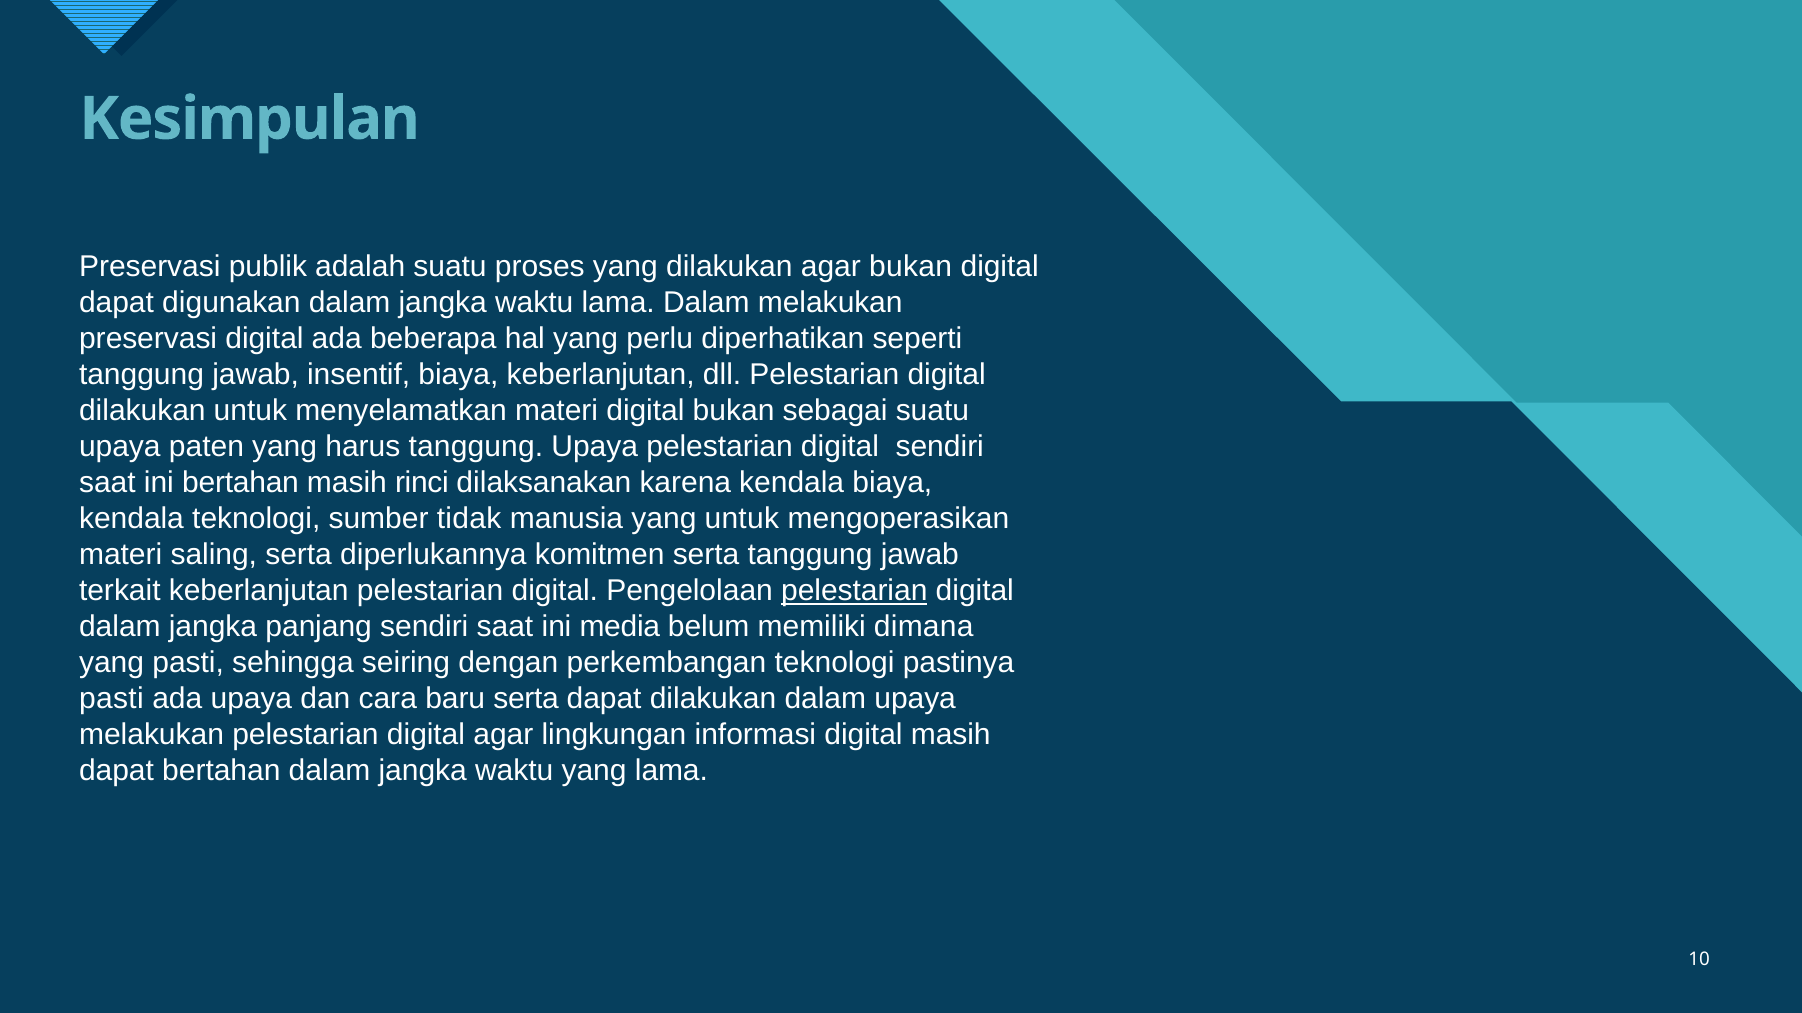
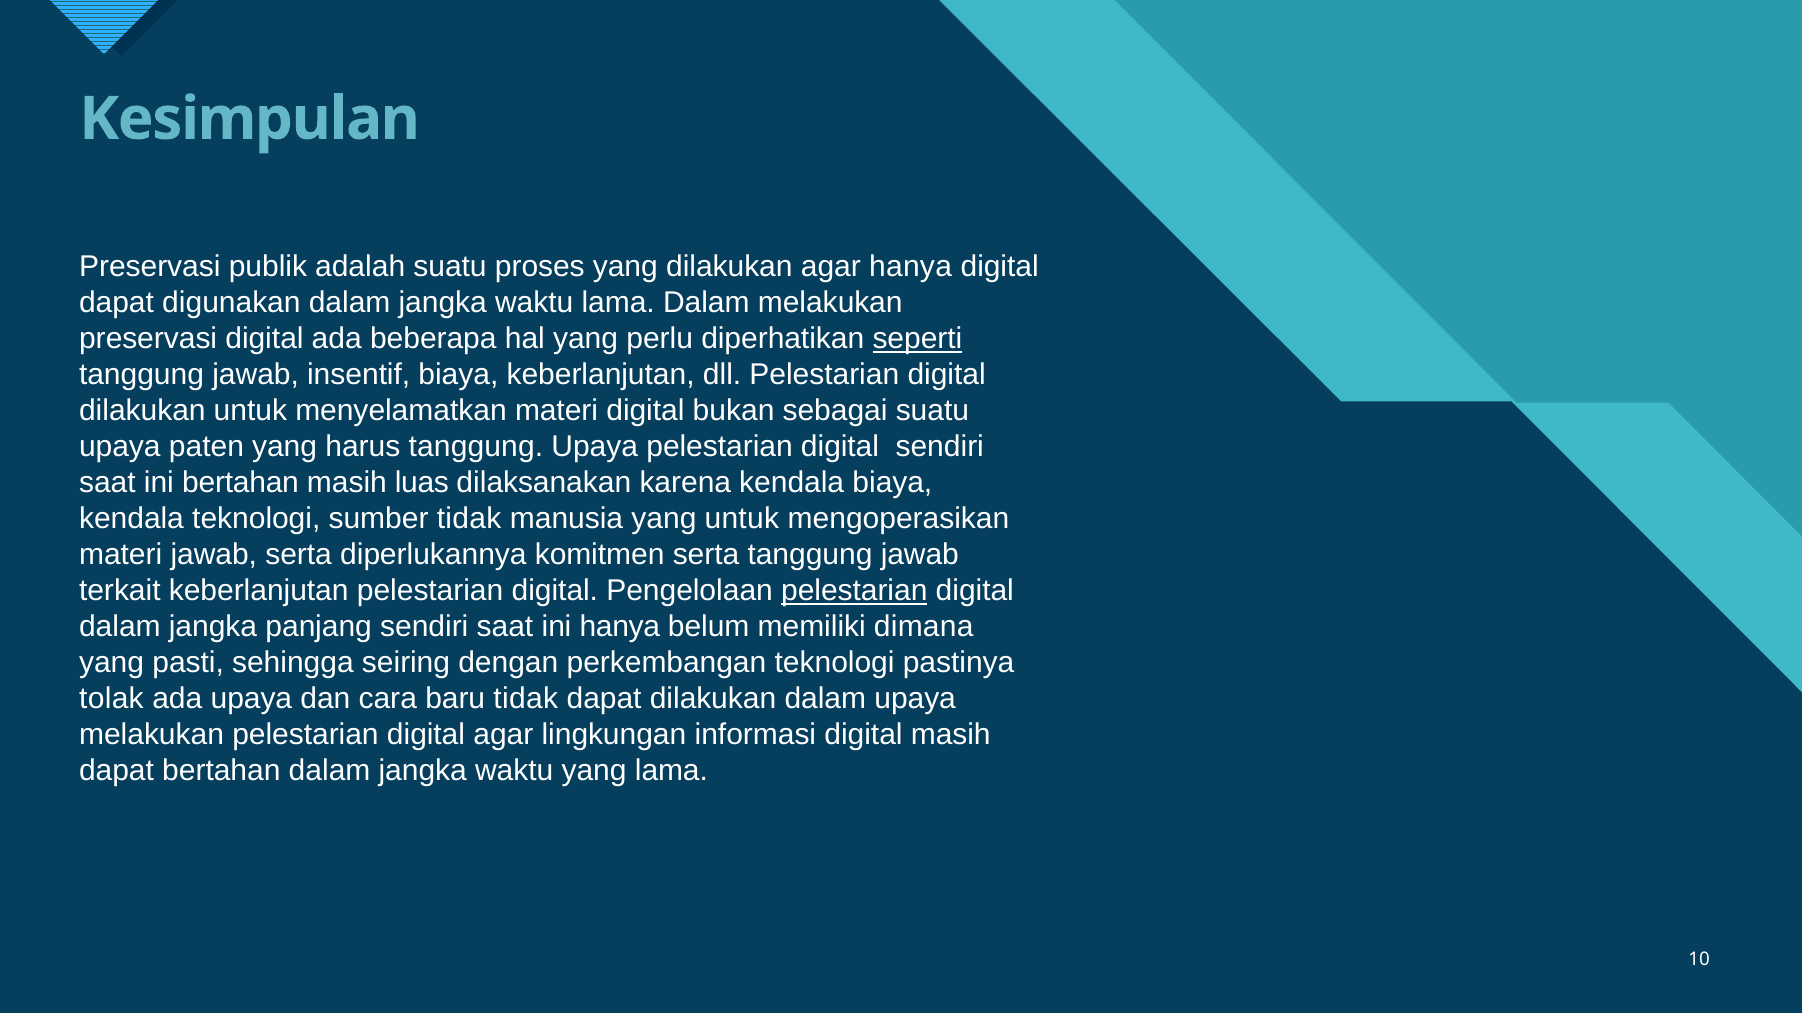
agar bukan: bukan -> hanya
seperti underline: none -> present
rinci: rinci -> luas
materi saling: saling -> jawab
ini media: media -> hanya
pasti at (111, 699): pasti -> tolak
baru serta: serta -> tidak
